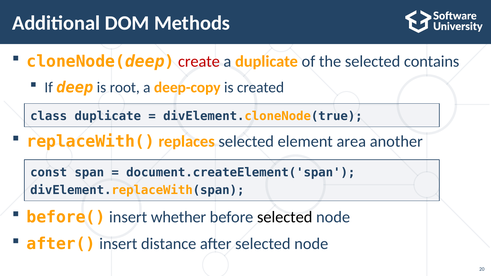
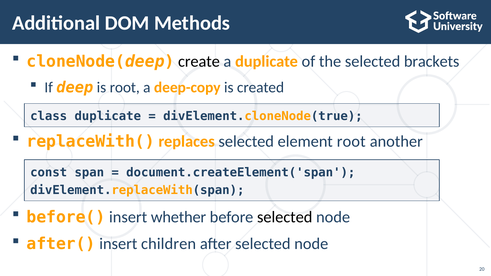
create colour: red -> black
contains: contains -> brackets
element area: area -> root
distance: distance -> children
